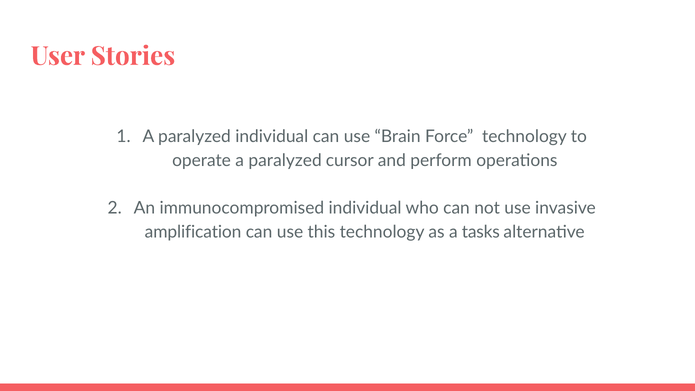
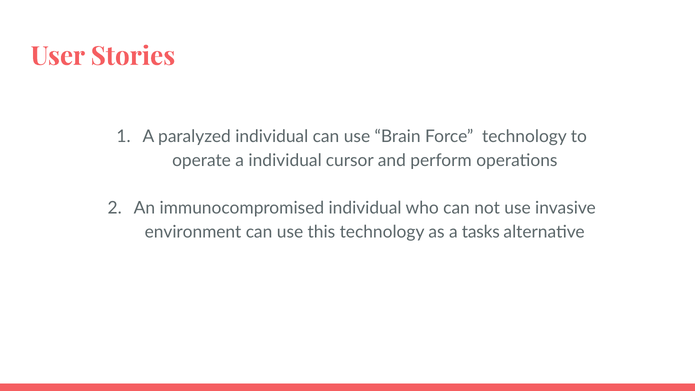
operate a paralyzed: paralyzed -> individual
amplification: amplification -> environment
